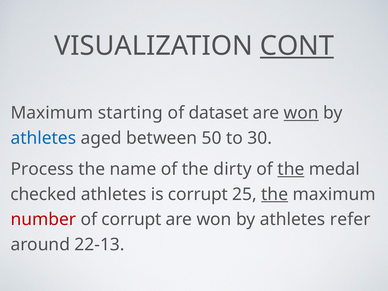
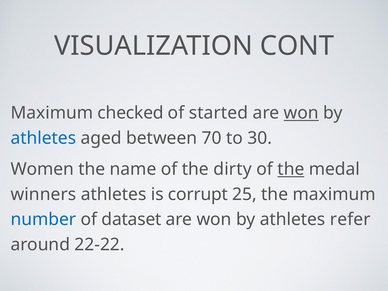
CONT underline: present -> none
starting: starting -> checked
dataset: dataset -> started
50: 50 -> 70
Process: Process -> Women
checked: checked -> winners
the at (275, 194) underline: present -> none
number colour: red -> blue
of corrupt: corrupt -> dataset
22-13: 22-13 -> 22-22
